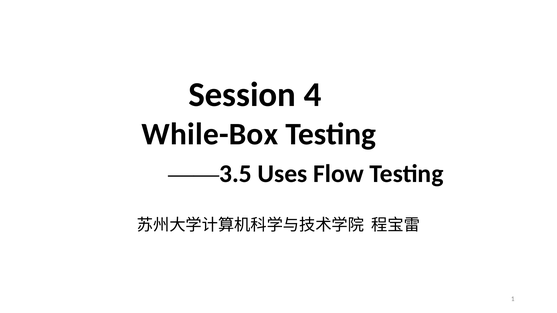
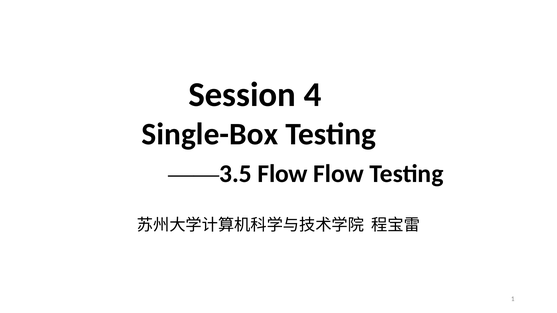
While-Box: While-Box -> Single-Box
Uses at (282, 174): Uses -> Flow
